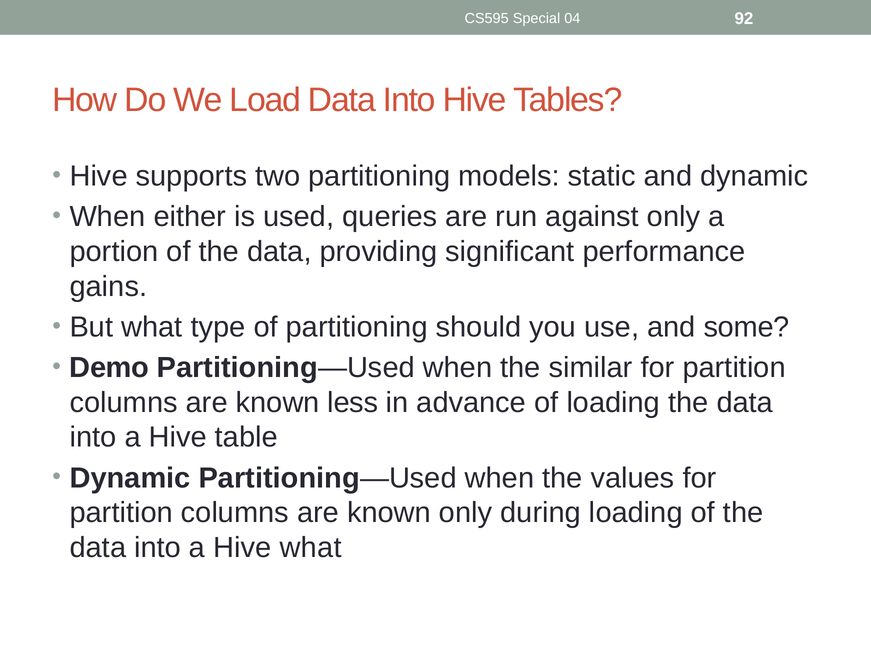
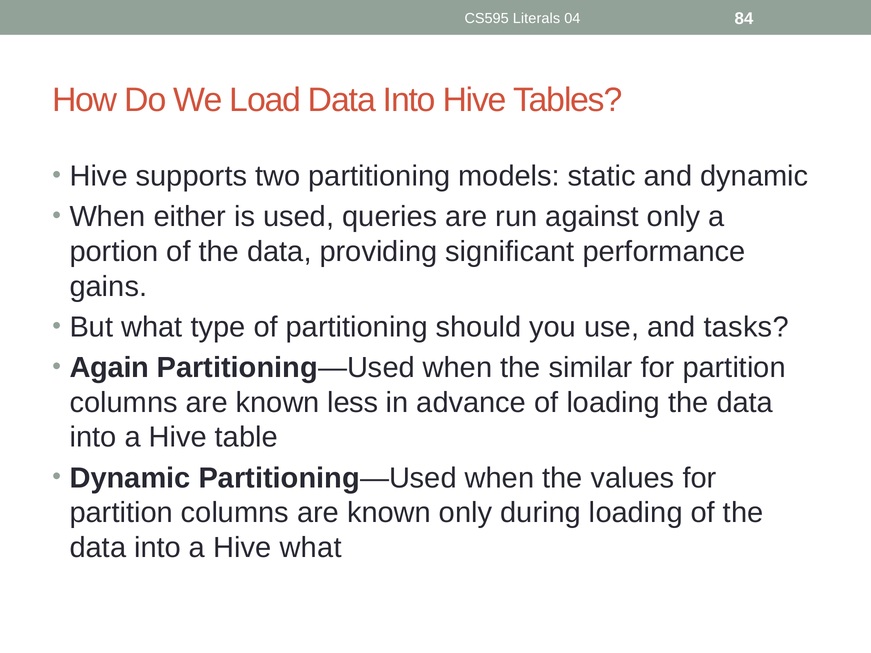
Special: Special -> Literals
92: 92 -> 84
some: some -> tasks
Demo: Demo -> Again
